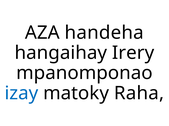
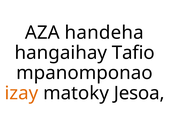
Irery: Irery -> Tafio
izay colour: blue -> orange
Raha: Raha -> Jesoa
